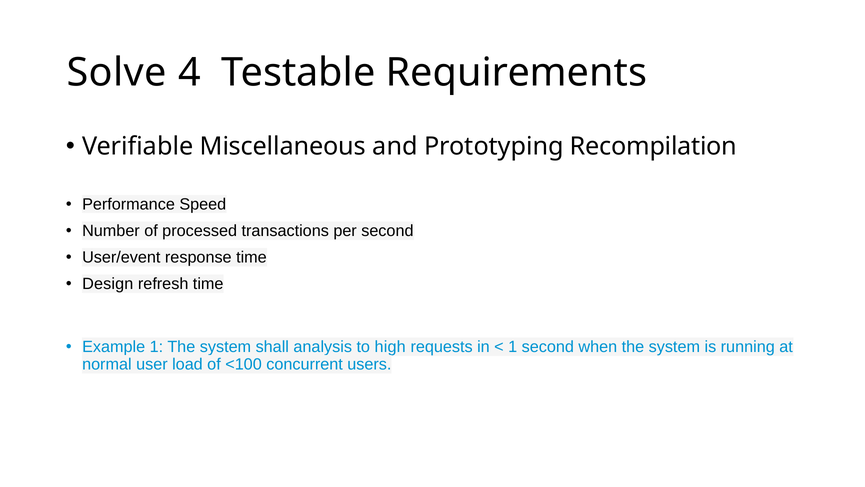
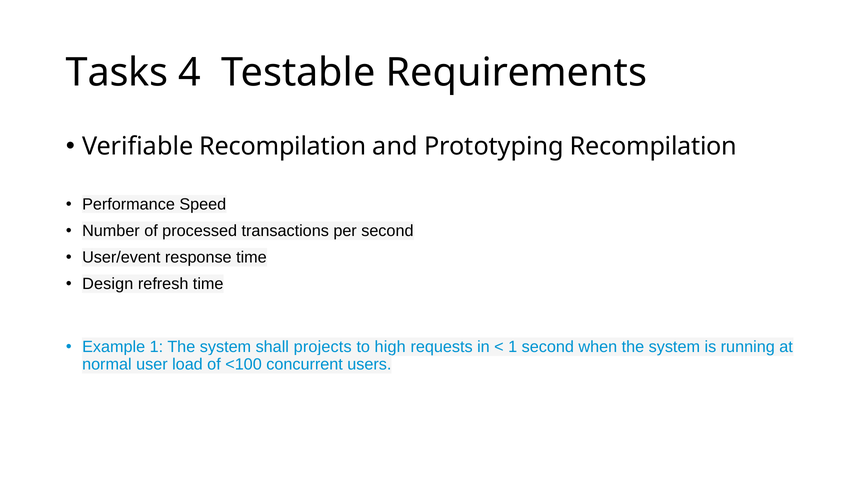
Solve: Solve -> Tasks
Verifiable Miscellaneous: Miscellaneous -> Recompilation
analysis: analysis -> projects
